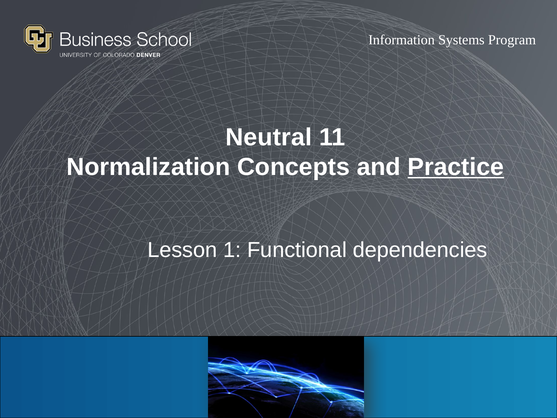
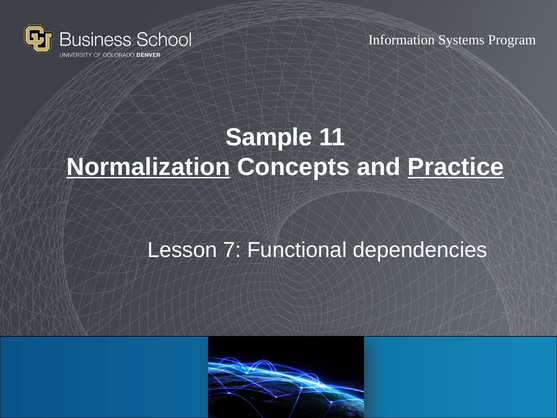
Neutral: Neutral -> Sample
Normalization underline: none -> present
1: 1 -> 7
